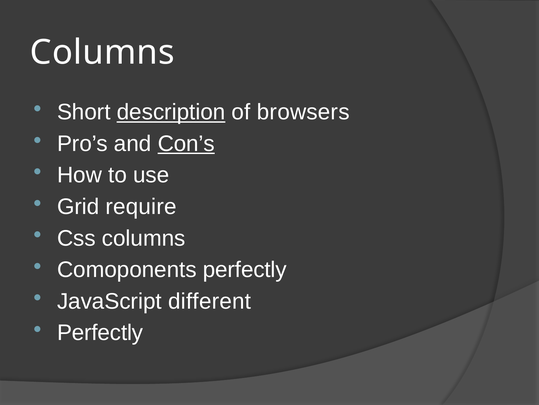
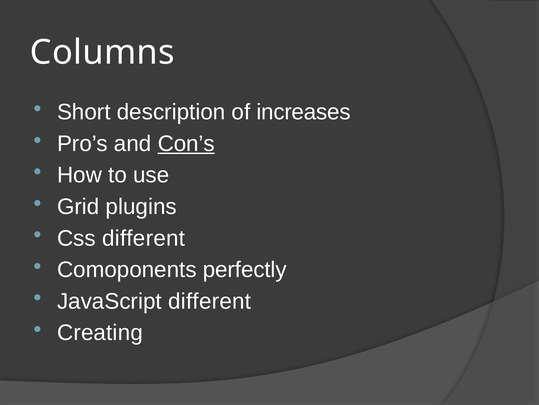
description underline: present -> none
browsers: browsers -> increases
require: require -> plugins
Css columns: columns -> different
Perfectly at (100, 332): Perfectly -> Creating
